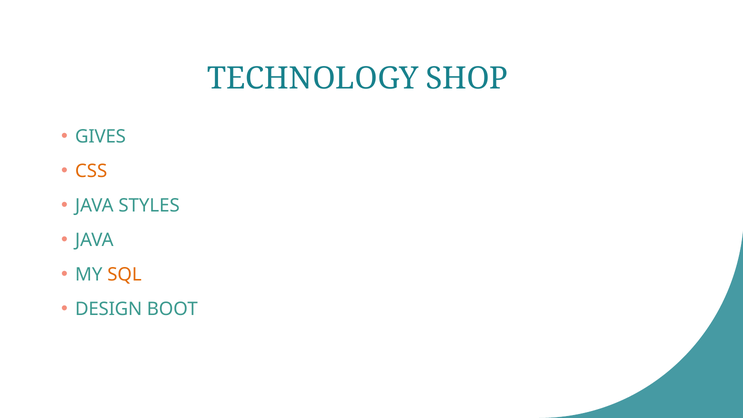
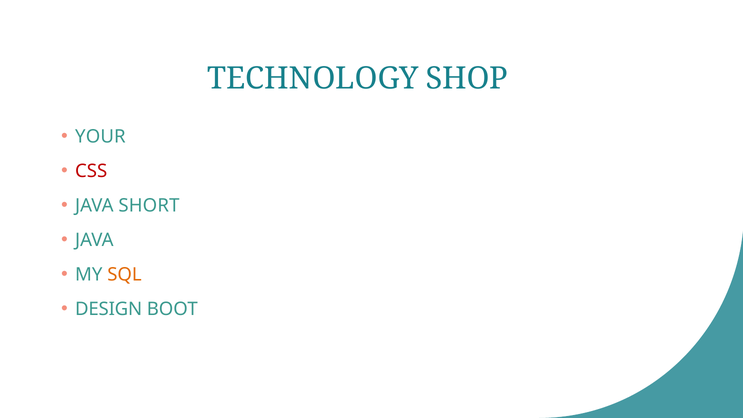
GIVES: GIVES -> YOUR
CSS colour: orange -> red
STYLES: STYLES -> SHORT
